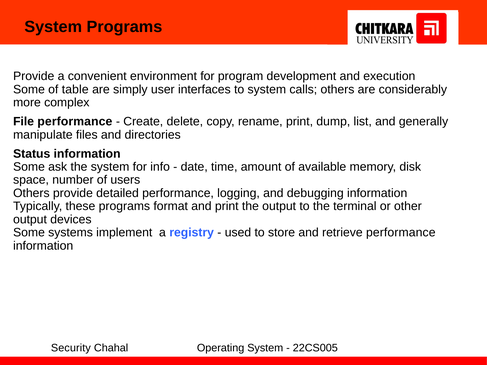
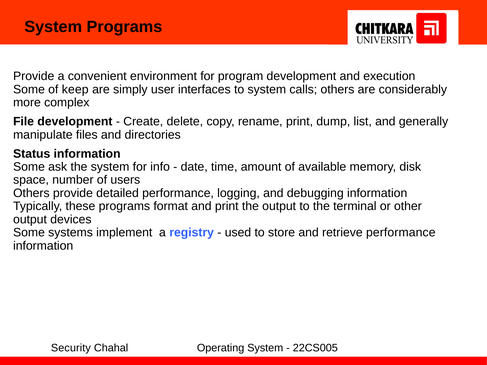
table: table -> keep
File performance: performance -> development
